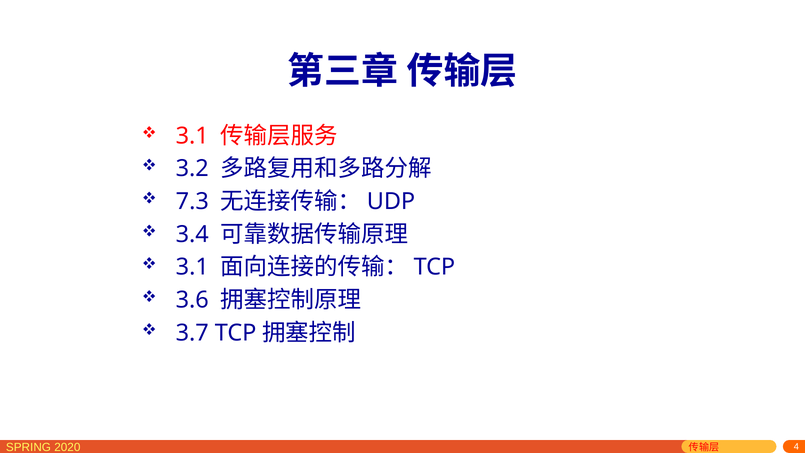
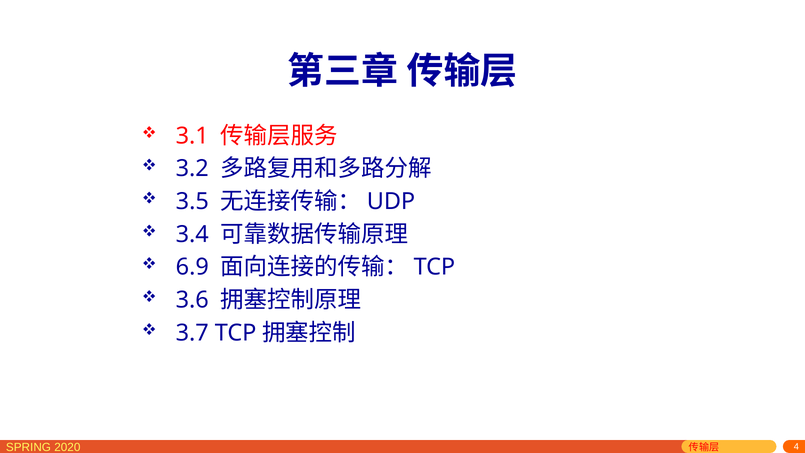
7.3: 7.3 -> 3.5
3.1 at (192, 267): 3.1 -> 6.9
